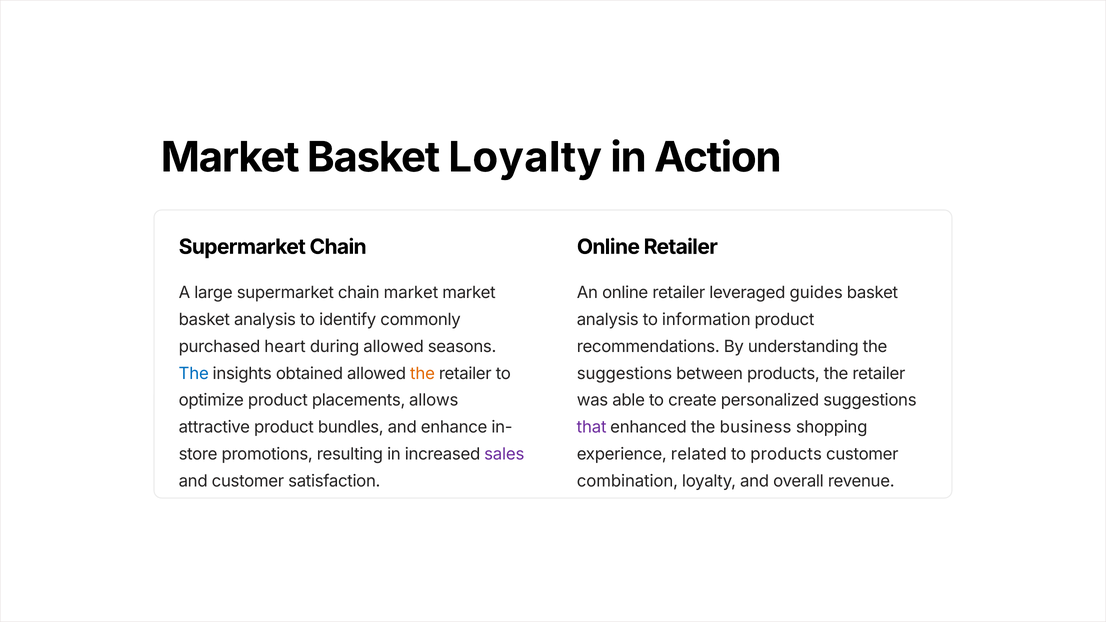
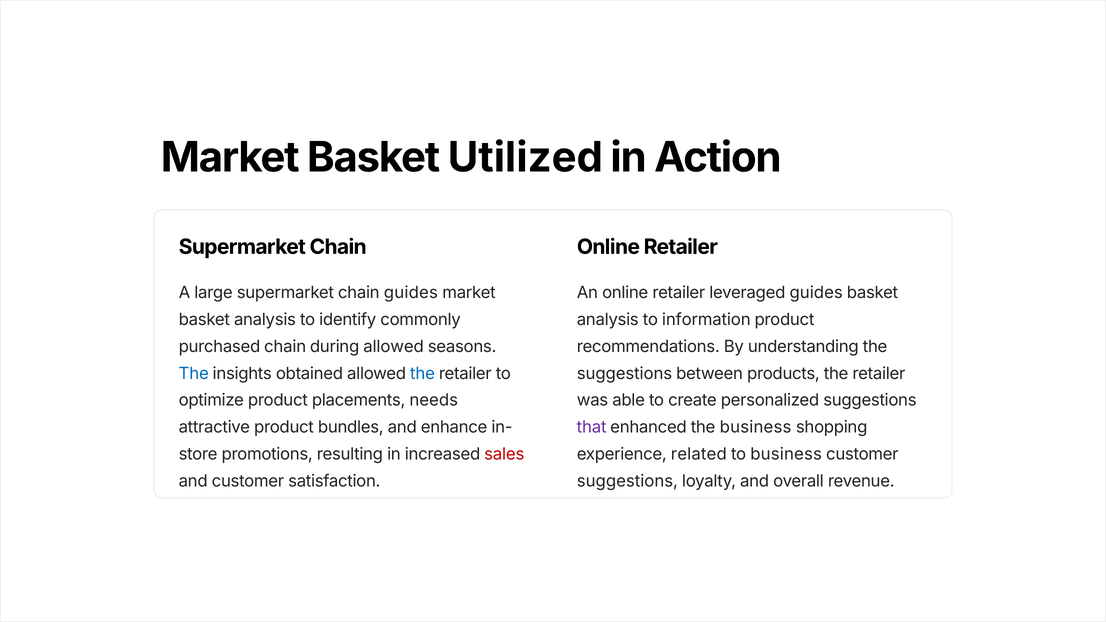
Basket Loyalty: Loyalty -> Utilized
chain market: market -> guides
purchased heart: heart -> chain
the at (423, 374) colour: orange -> blue
allows: allows -> needs
sales colour: purple -> red
to products: products -> business
combination at (627, 481): combination -> suggestions
